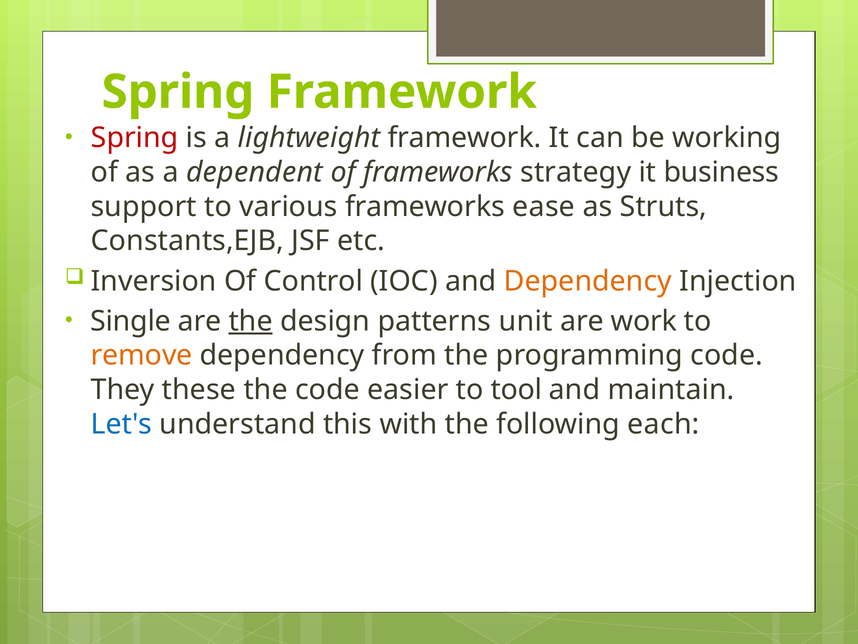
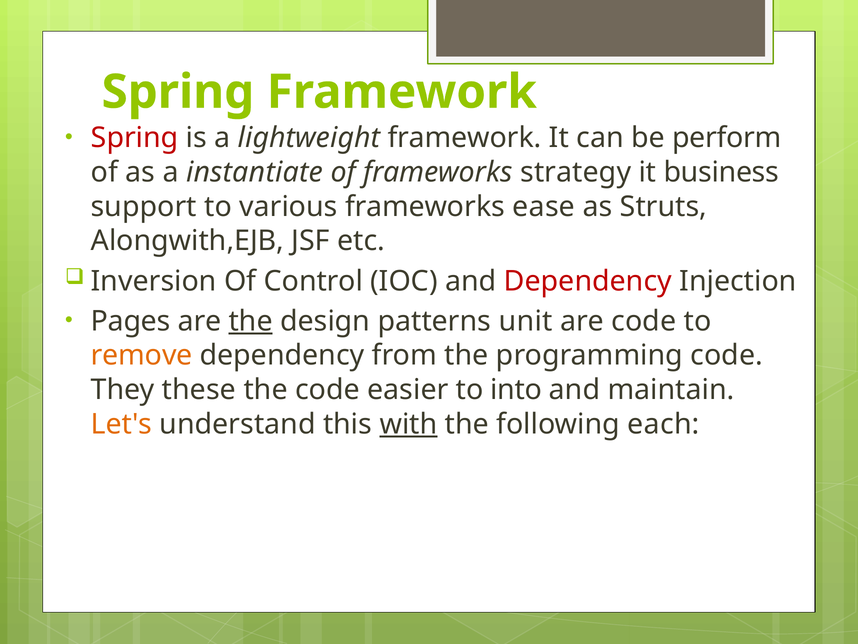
working: working -> perform
dependent: dependent -> instantiate
Constants,EJB: Constants,EJB -> Alongwith,EJB
Dependency at (588, 281) colour: orange -> red
Single: Single -> Pages
are work: work -> code
tool: tool -> into
Let's colour: blue -> orange
with underline: none -> present
